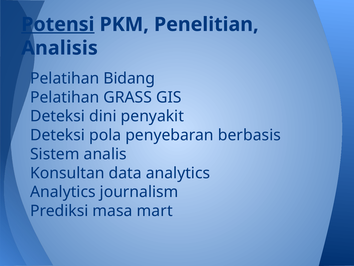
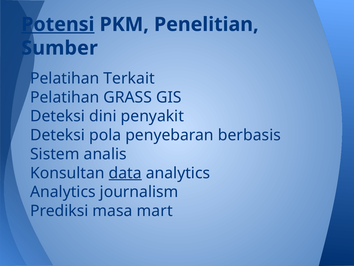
Analisis: Analisis -> Sumber
Bidang: Bidang -> Terkait
data underline: none -> present
